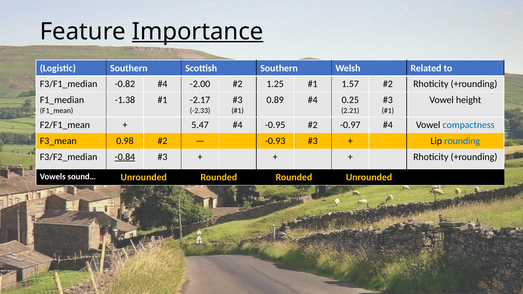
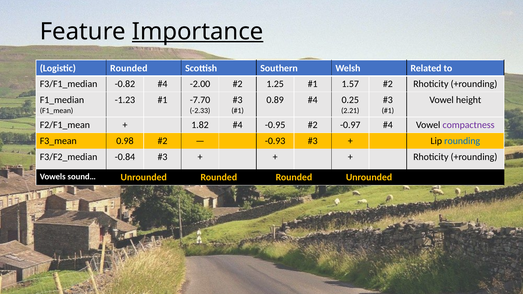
Logistic Southern: Southern -> Rounded
-1.38: -1.38 -> -1.23
-2.17: -2.17 -> -7.70
5.47: 5.47 -> 1.82
compactness colour: blue -> purple
-0.84 underline: present -> none
